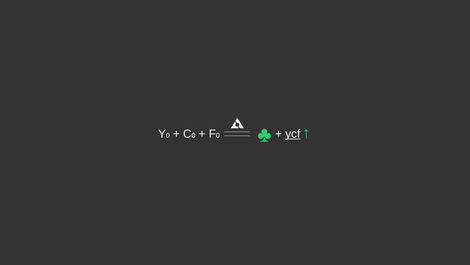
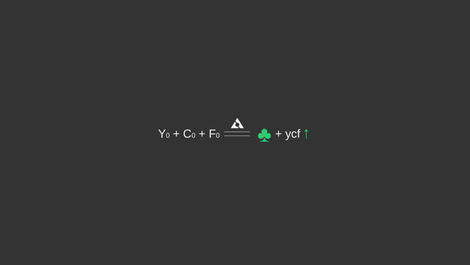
ycf underline: present -> none
